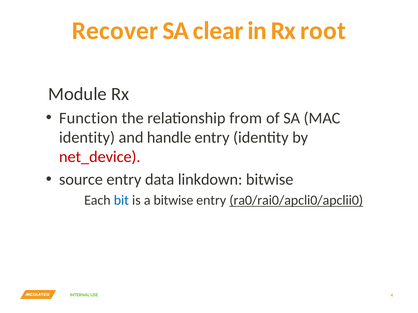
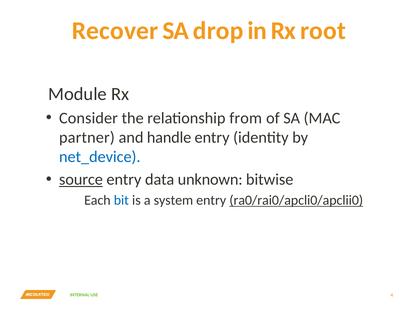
clear: clear -> drop
Function: Function -> Consider
identity at (87, 138): identity -> partner
net_device colour: red -> blue
source underline: none -> present
linkdown: linkdown -> unknown
a bitwise: bitwise -> system
